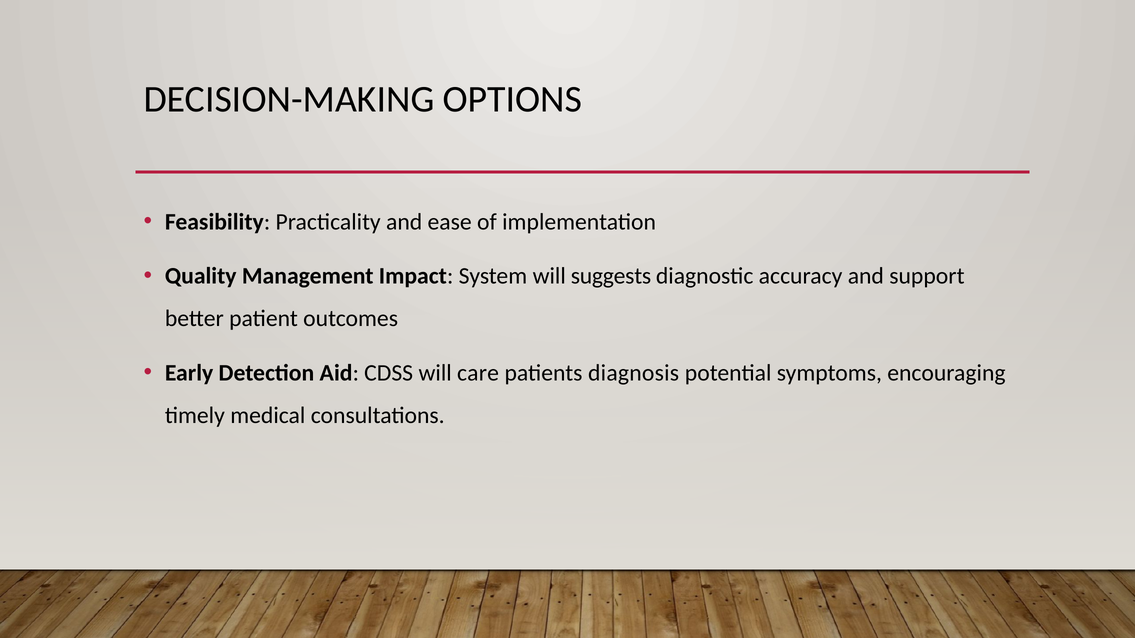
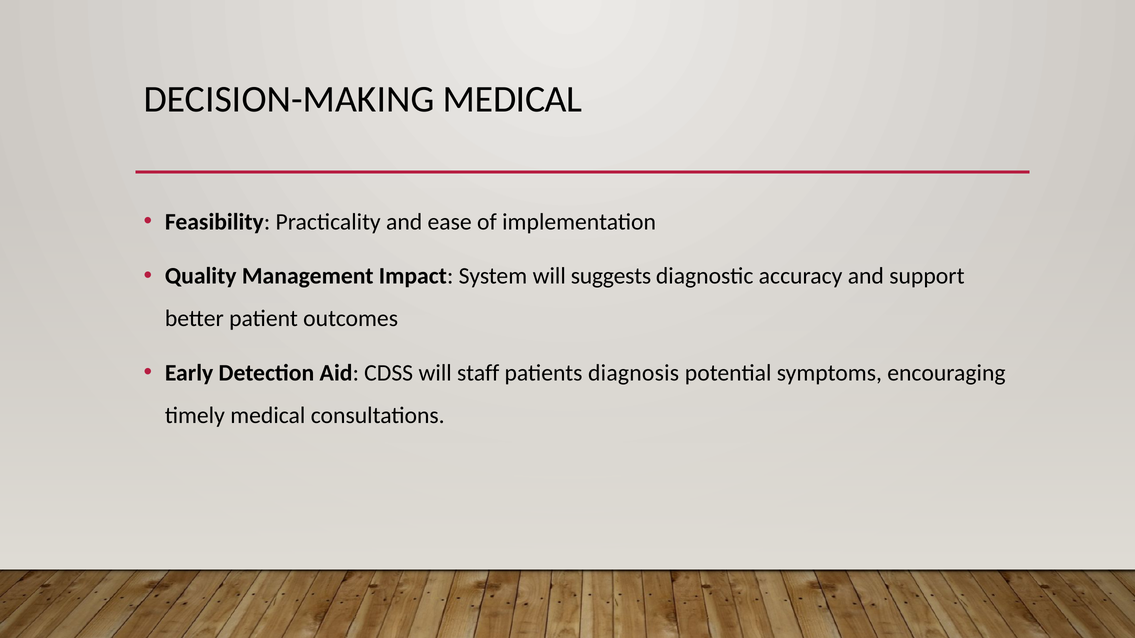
DECISION-MAKING OPTIONS: OPTIONS -> MEDICAL
care: care -> staff
